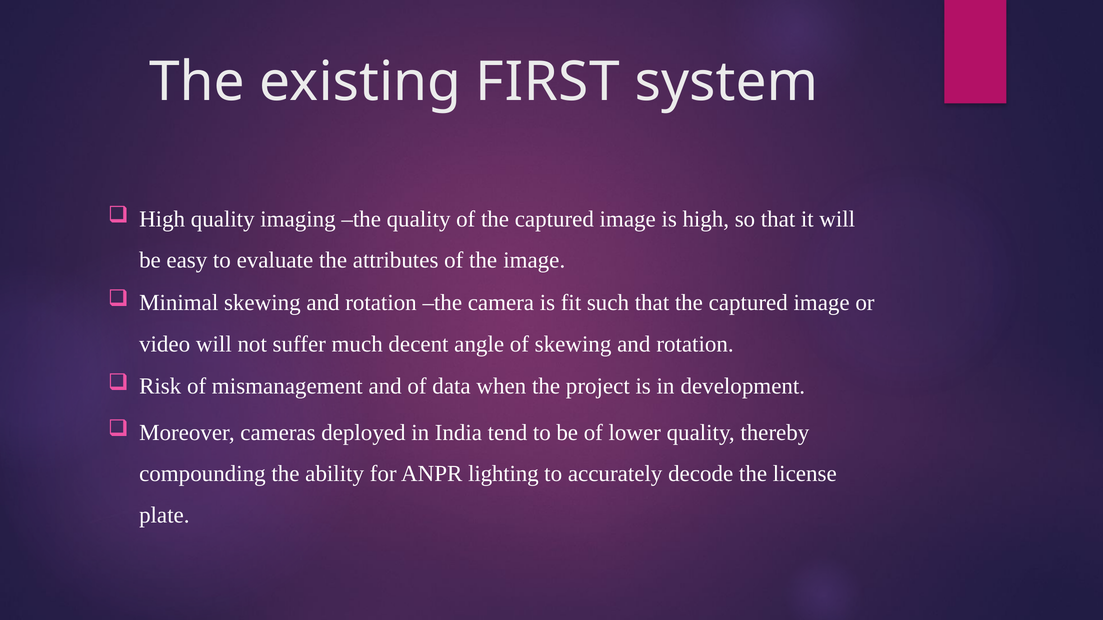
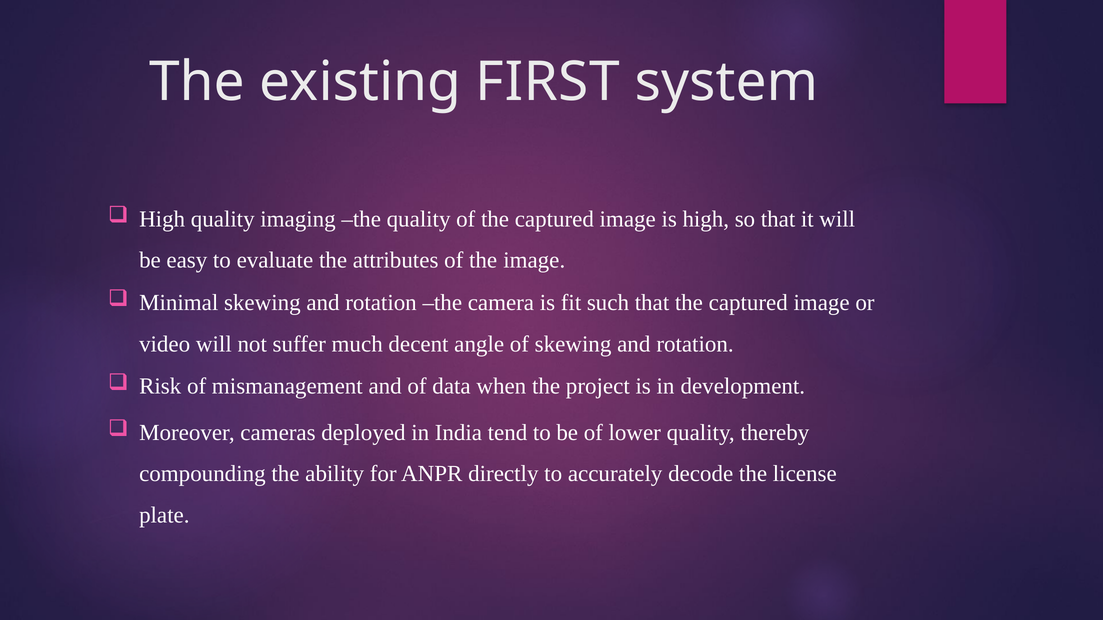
lighting: lighting -> directly
